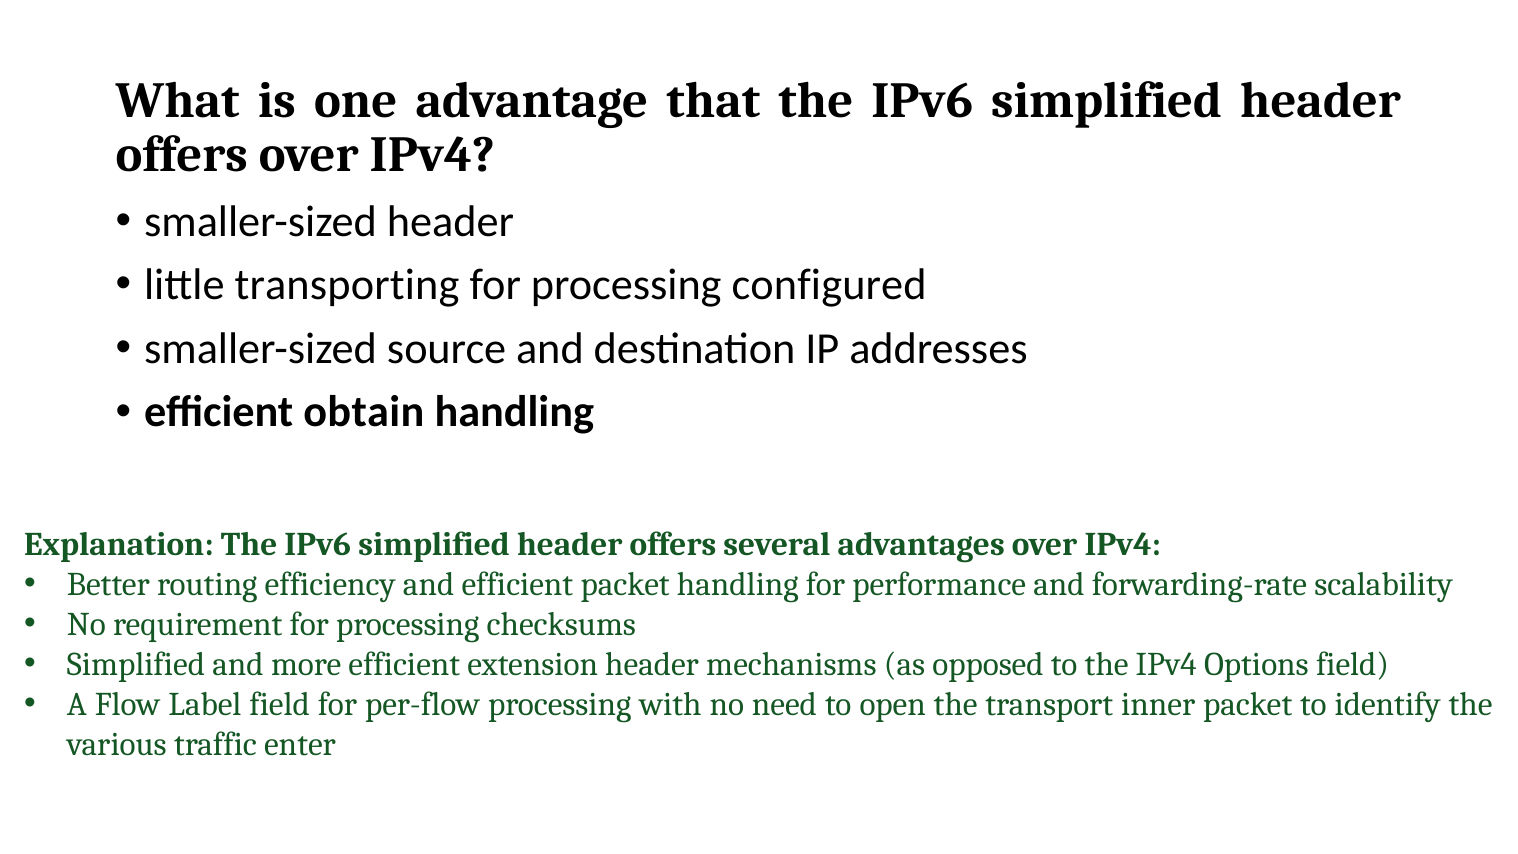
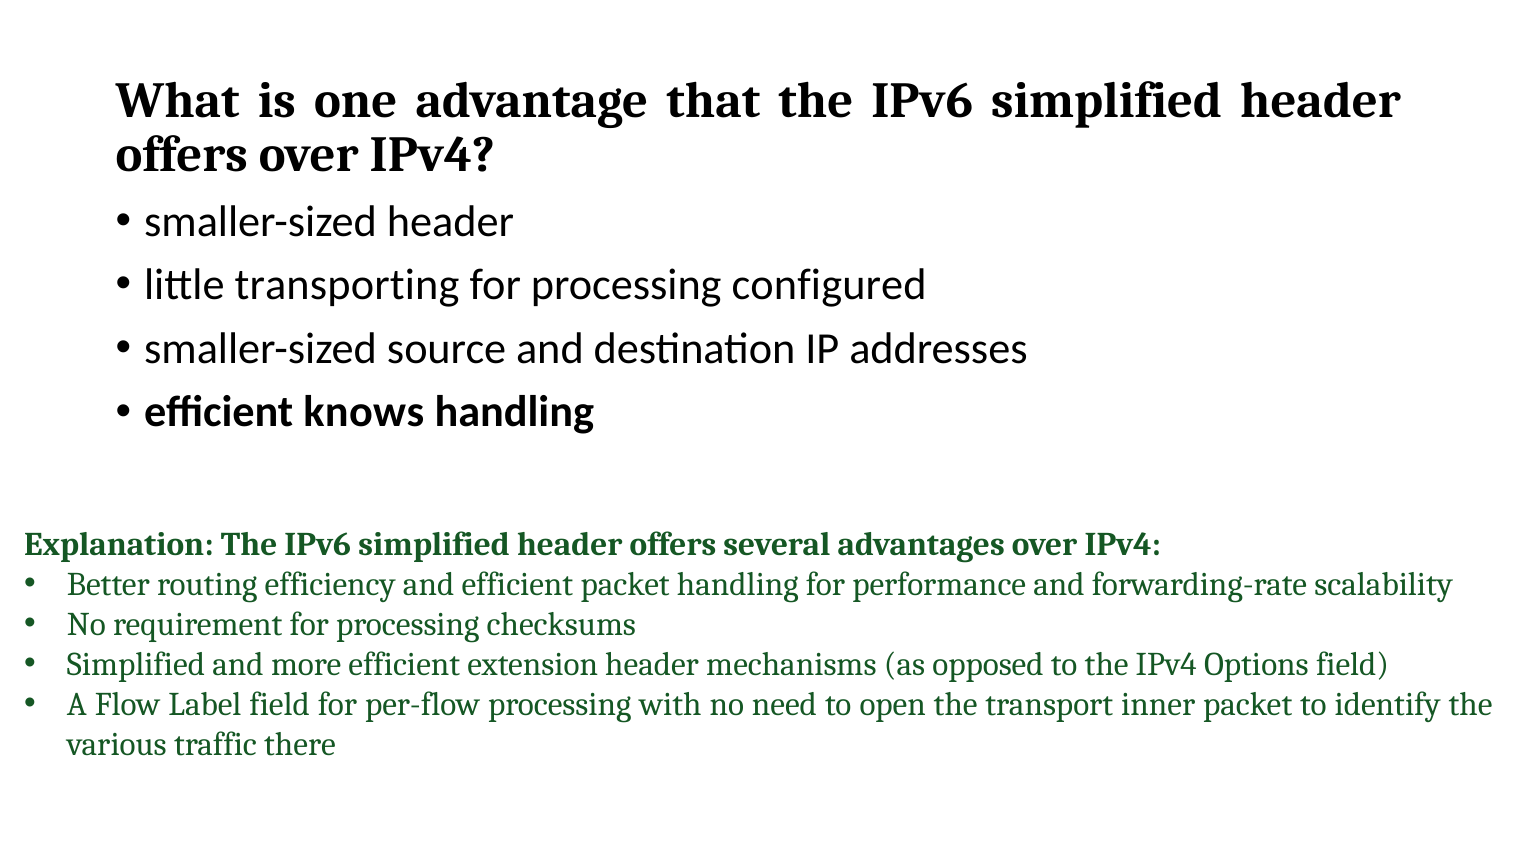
obtain: obtain -> knows
enter: enter -> there
